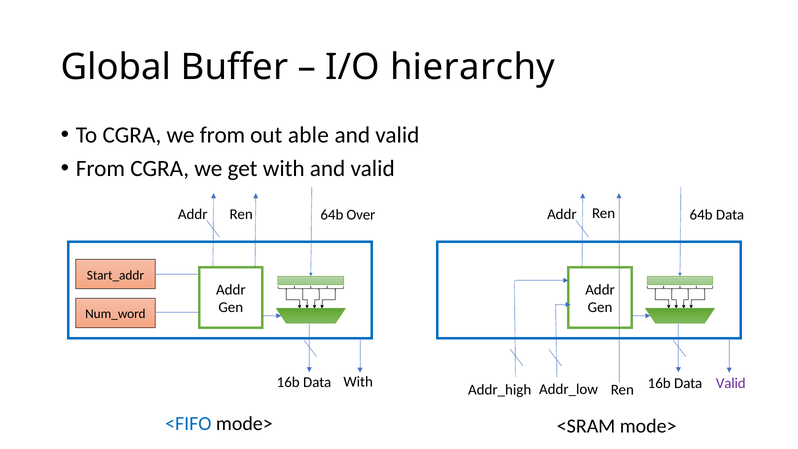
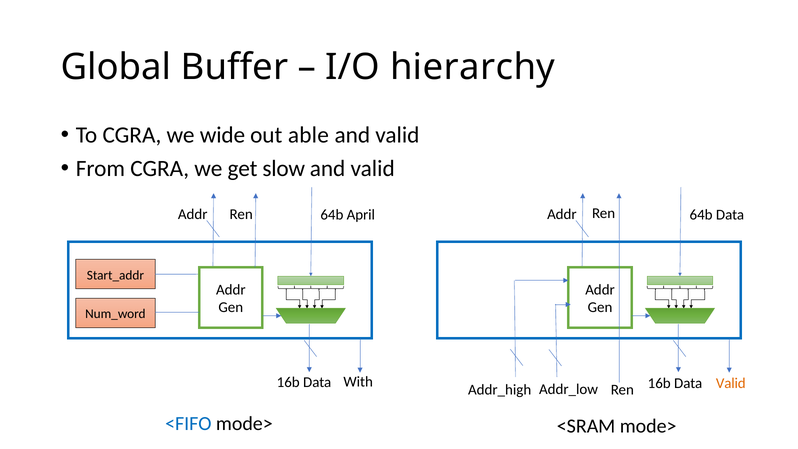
we from: from -> wide
get with: with -> slow
Over: Over -> April
Valid at (731, 383) colour: purple -> orange
